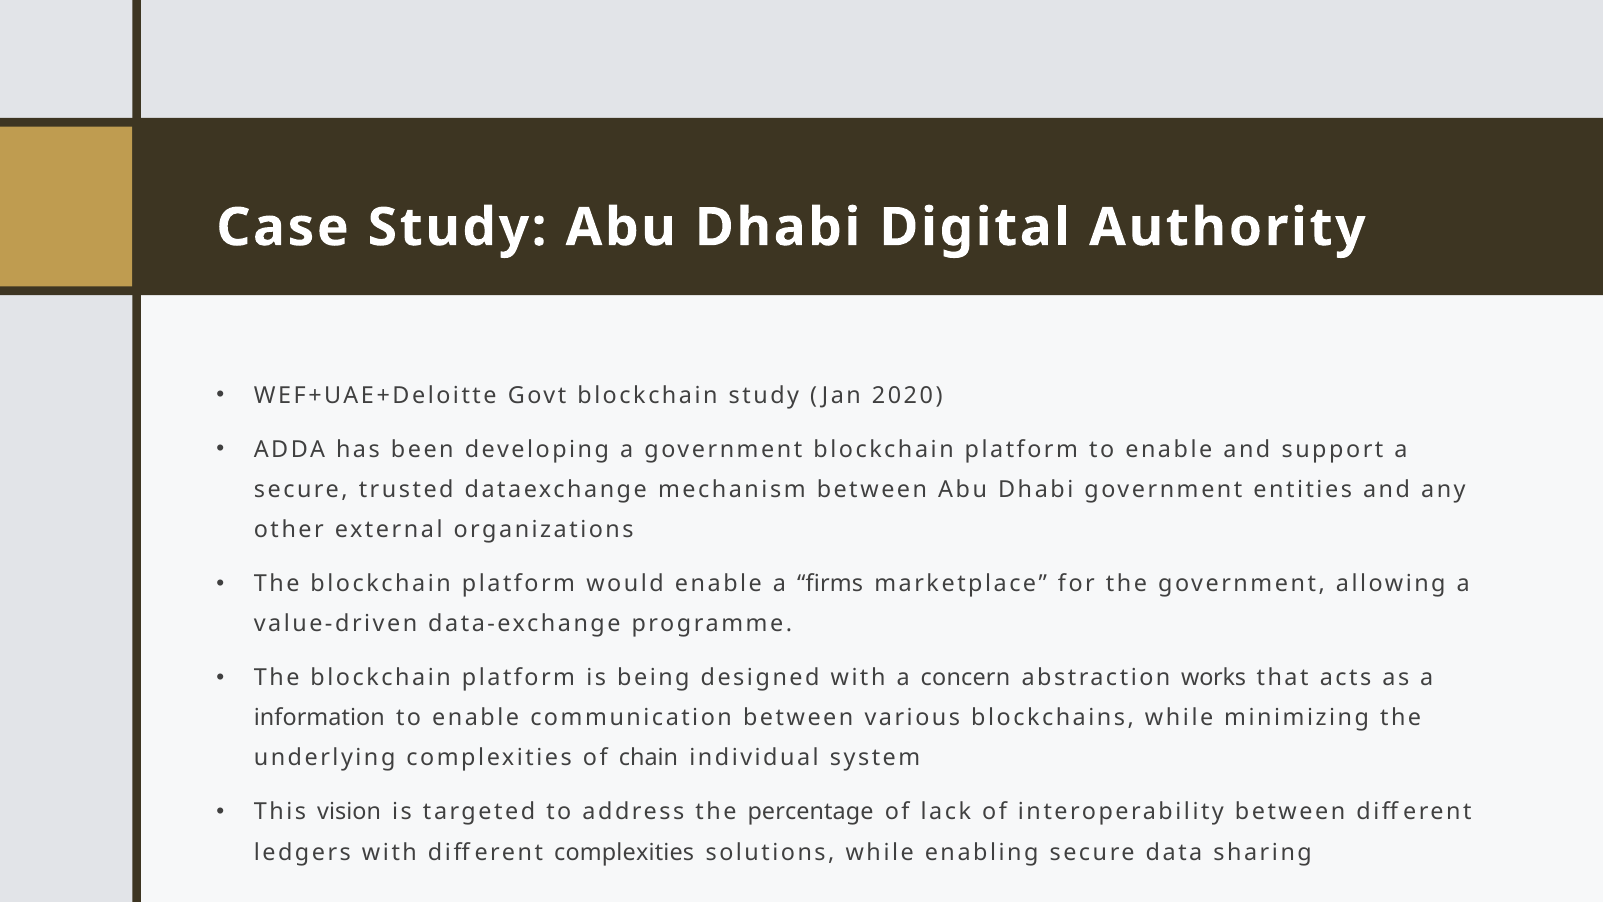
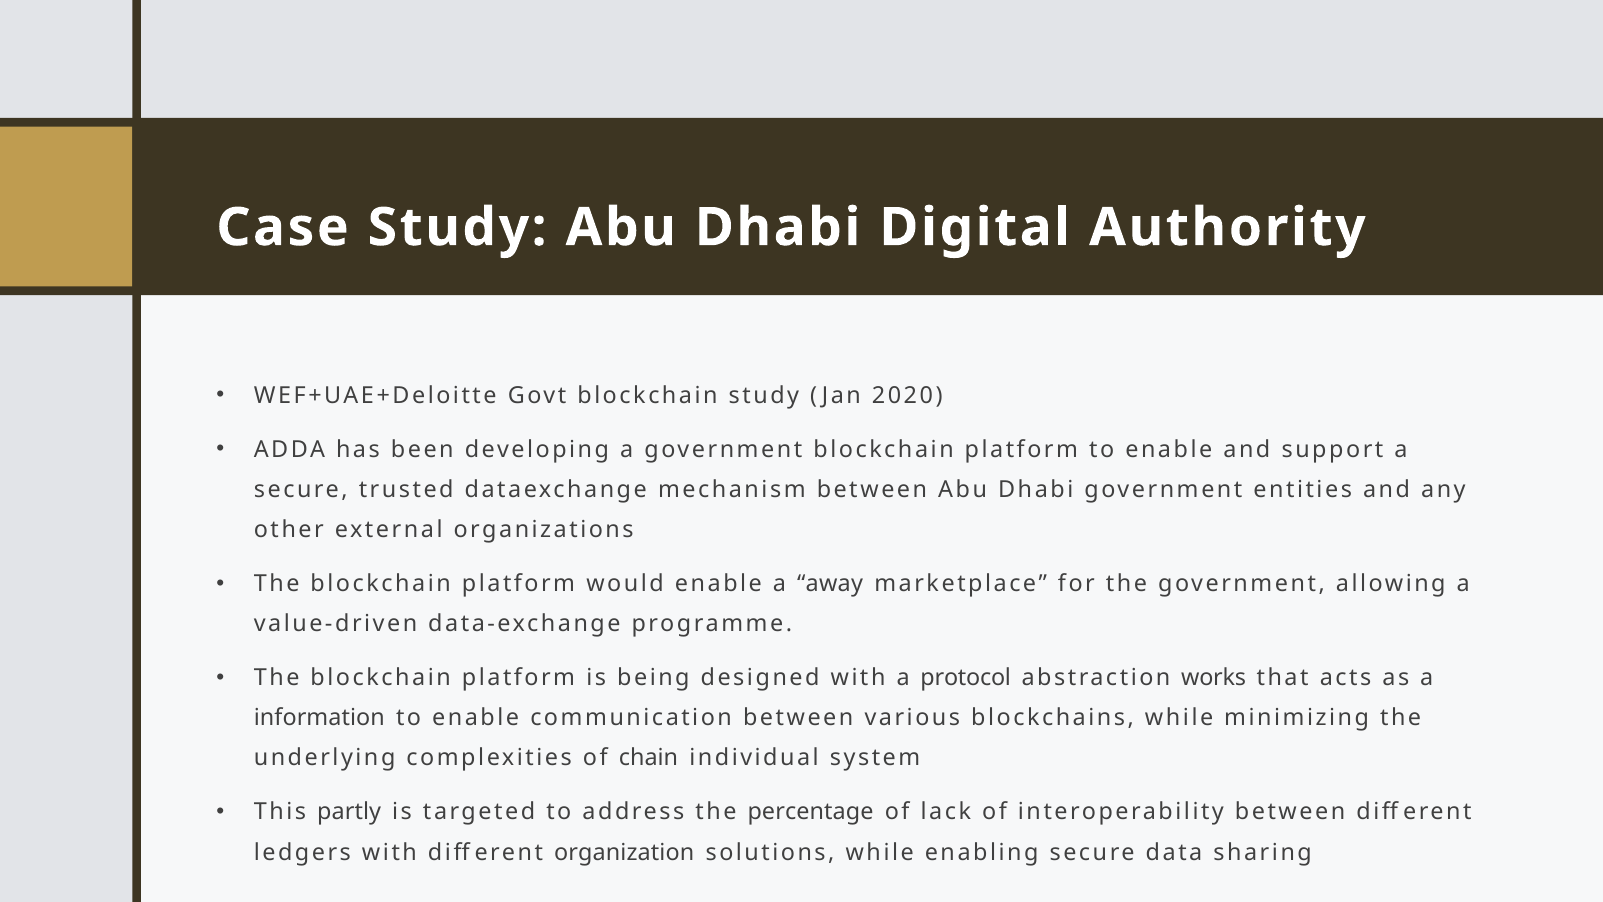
firms: firms -> away
concern: concern -> protocol
vision: vision -> partly
different complexities: complexities -> organization
